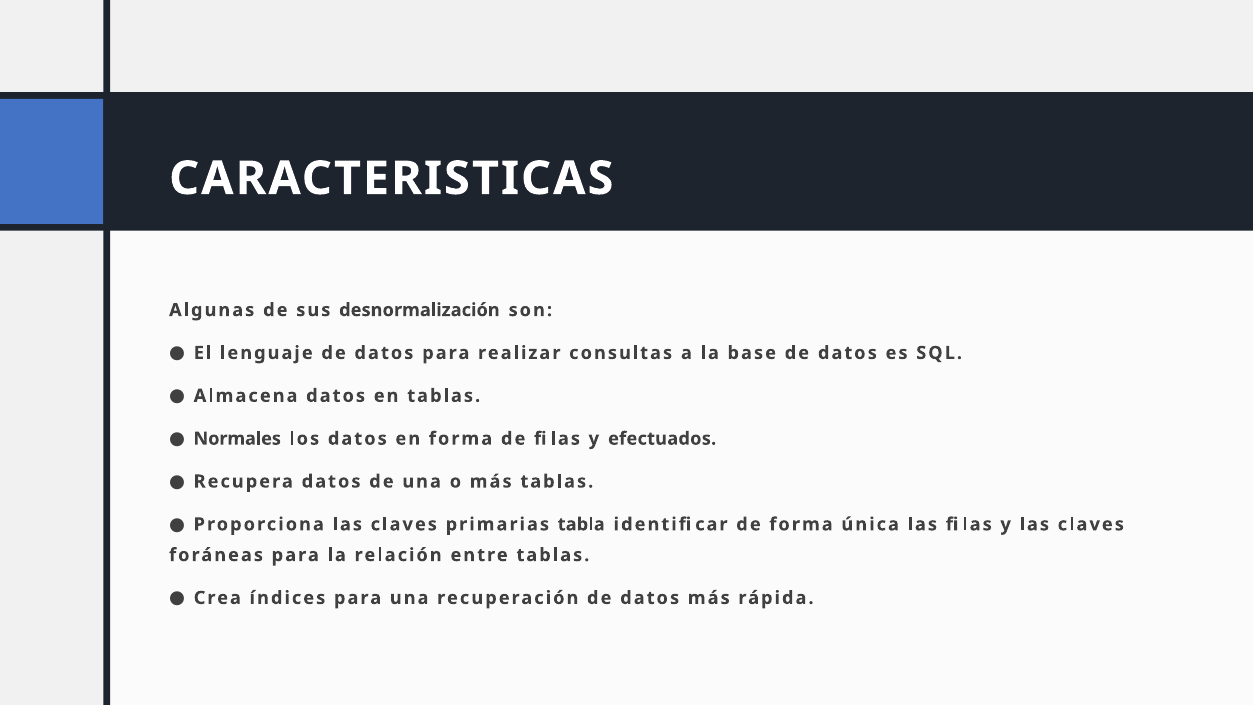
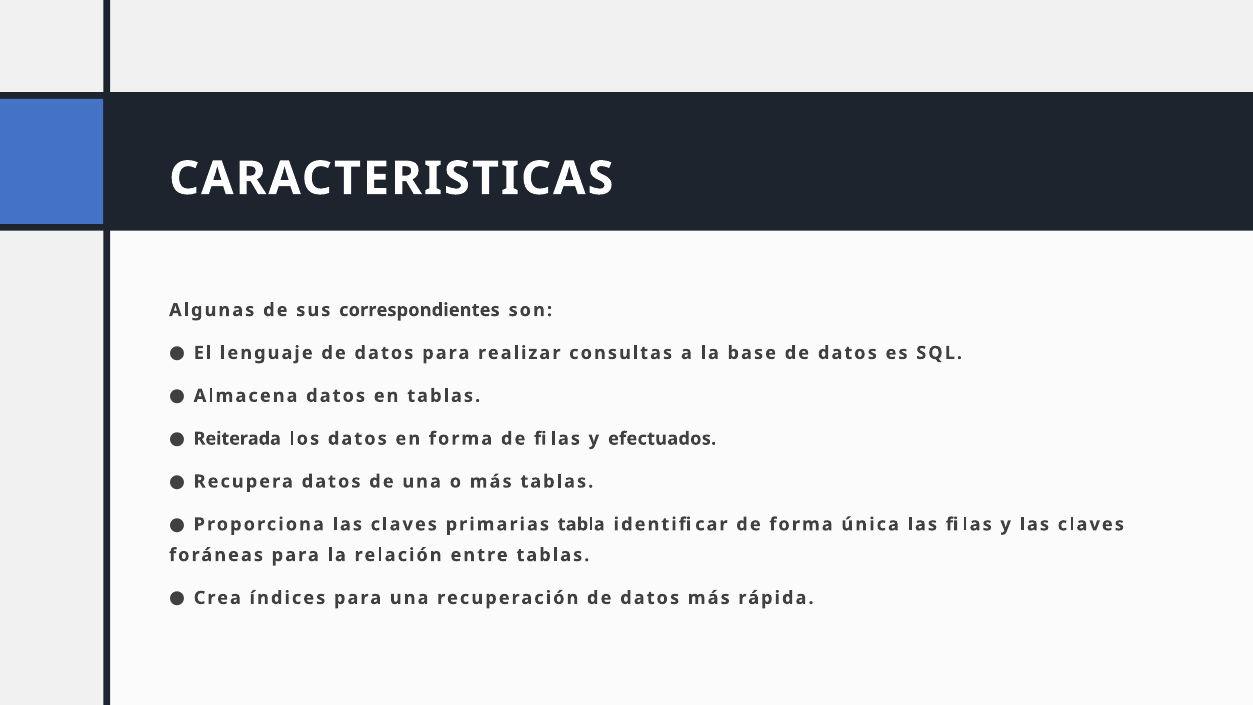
desnormalización: desnormalización -> correspondientes
Normales: Normales -> Reiterada
